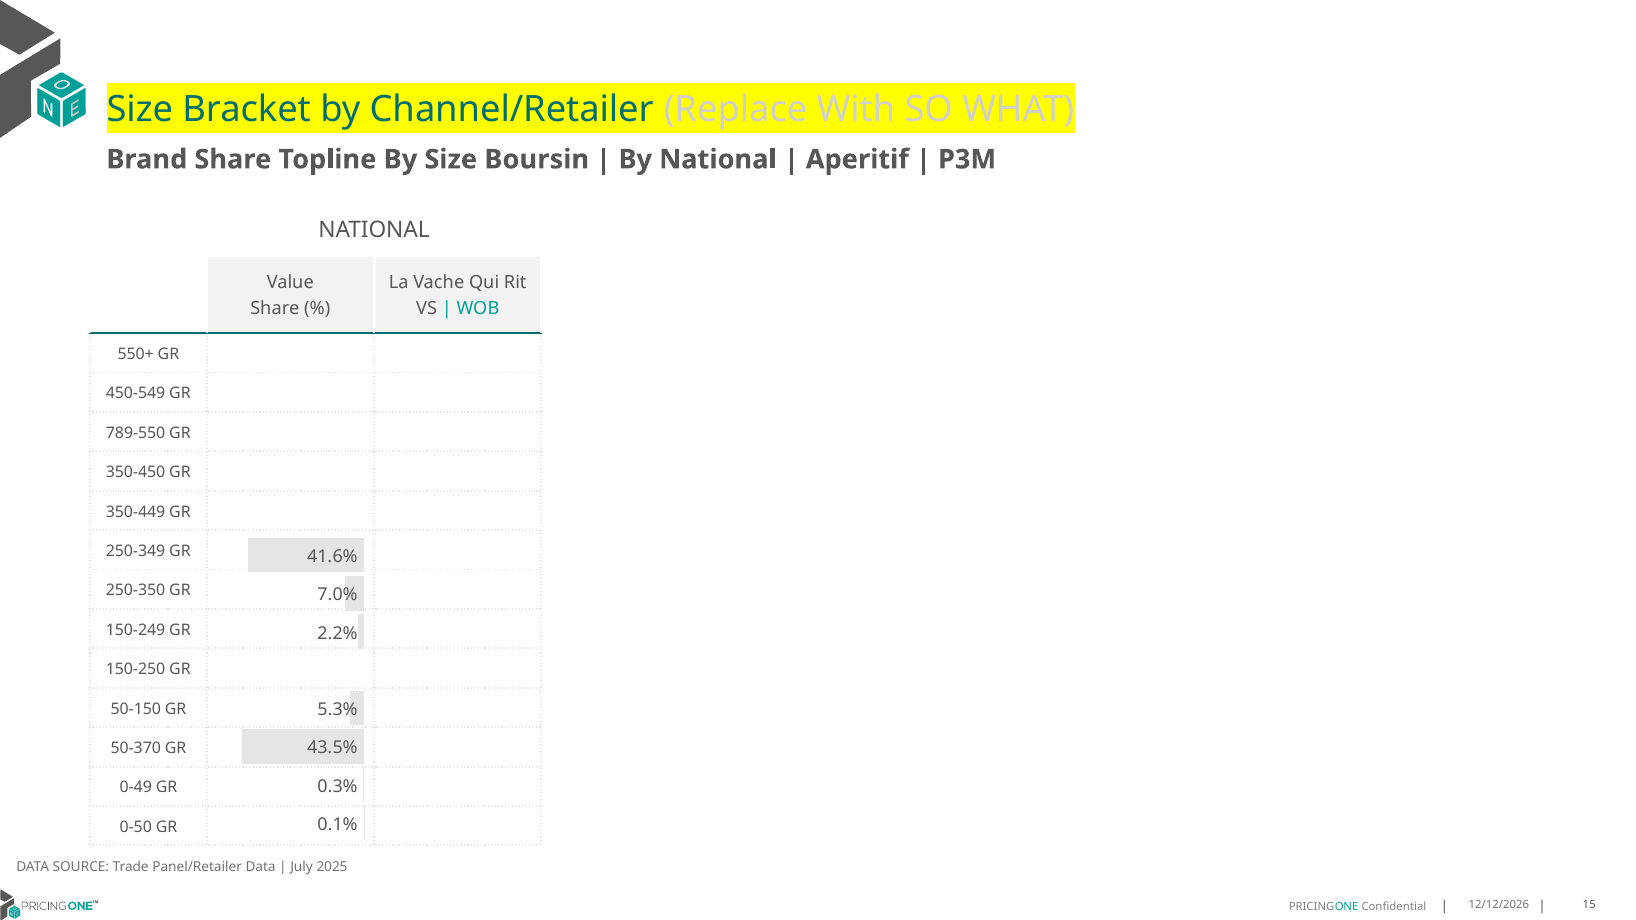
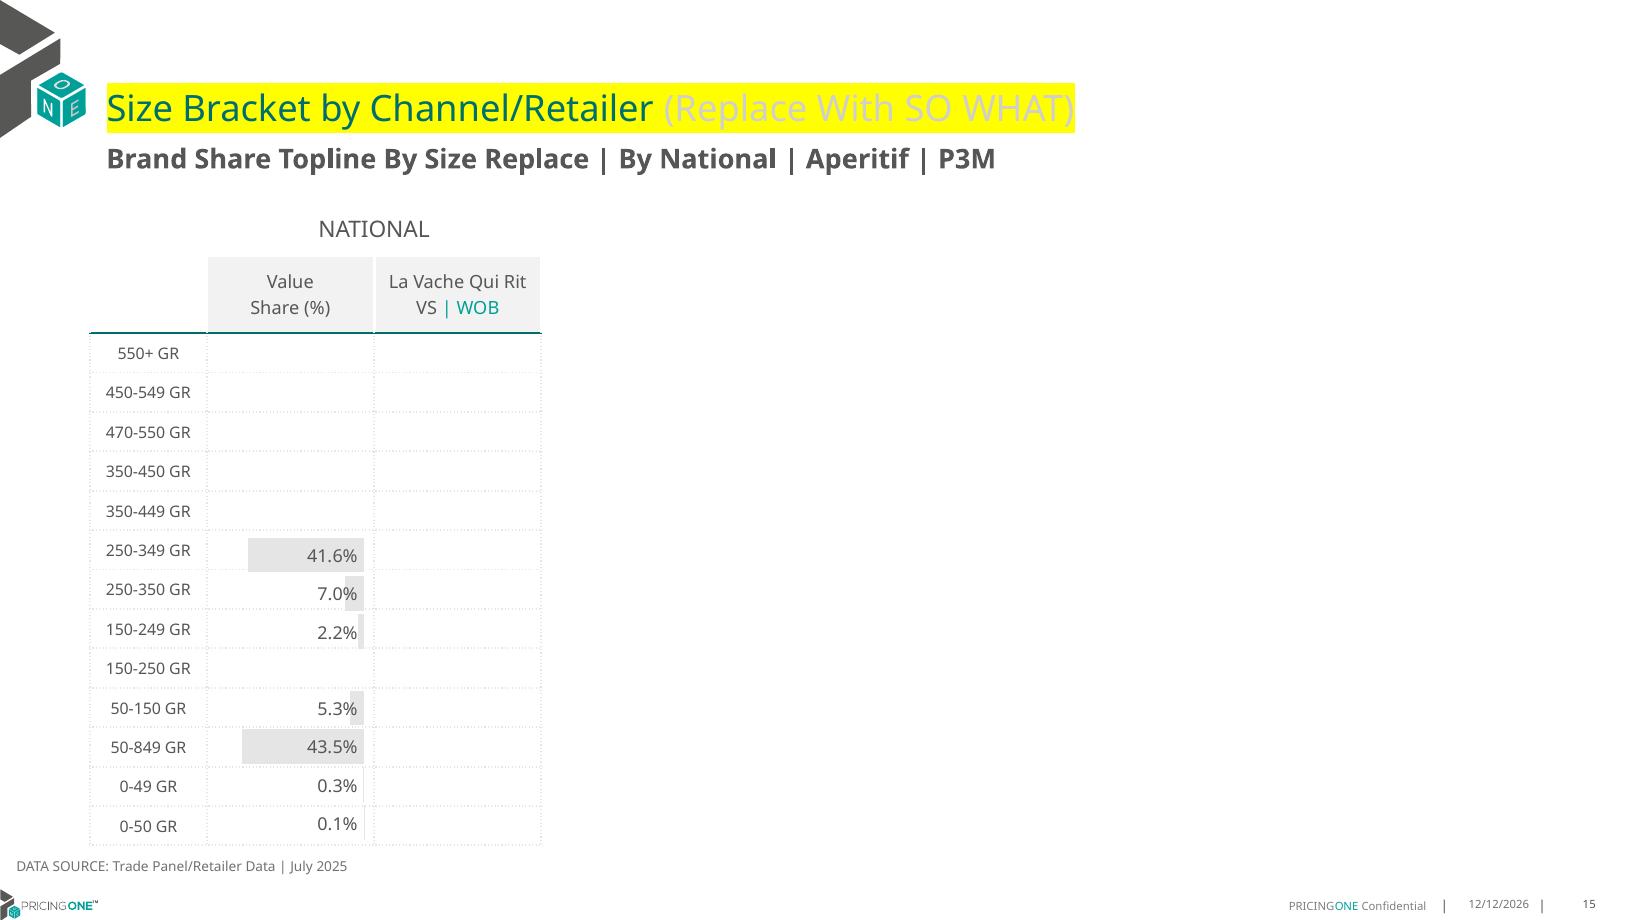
Size Boursin: Boursin -> Replace
789-550: 789-550 -> 470-550
50-370: 50-370 -> 50-849
